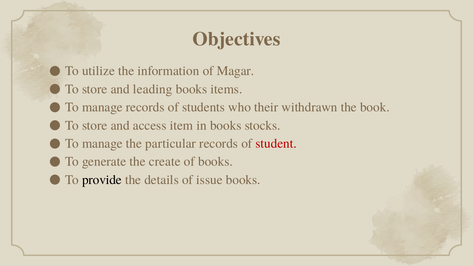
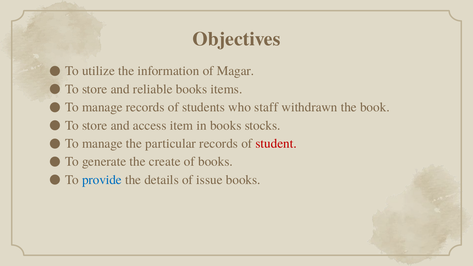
leading: leading -> reliable
their: their -> staff
provide colour: black -> blue
